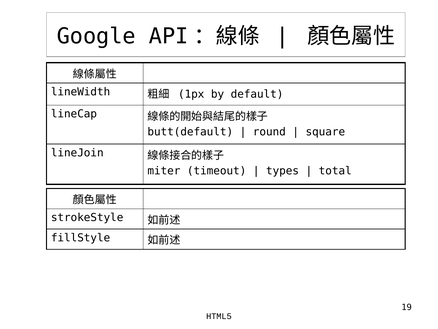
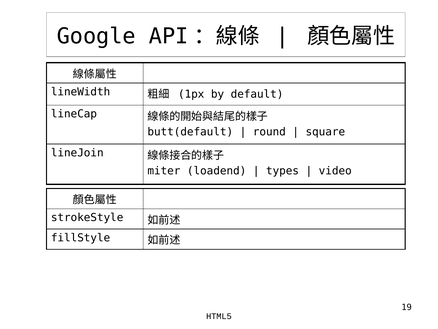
timeout: timeout -> loadend
total: total -> video
